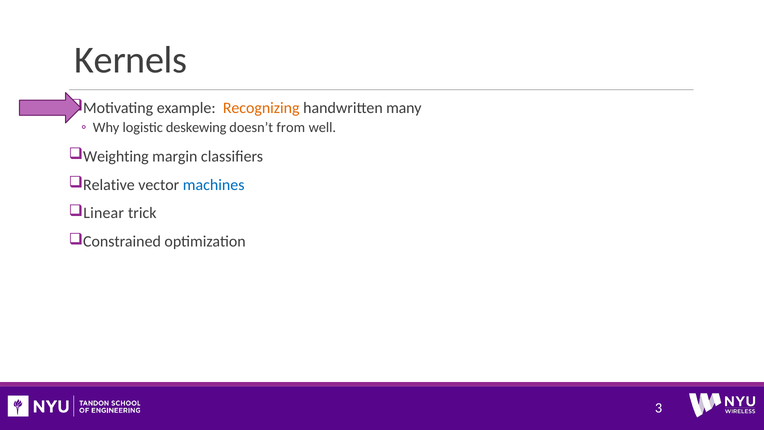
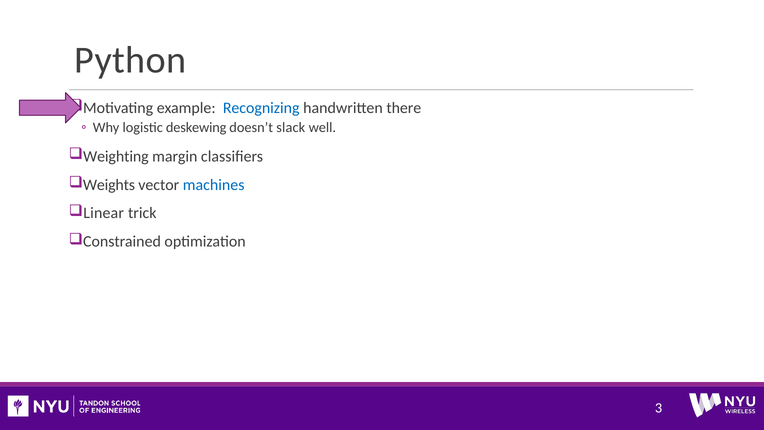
Kernels: Kernels -> Python
Recognizing colour: orange -> blue
many: many -> there
from: from -> slack
Relative: Relative -> Weights
